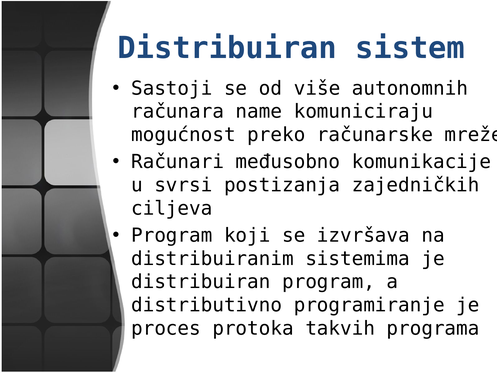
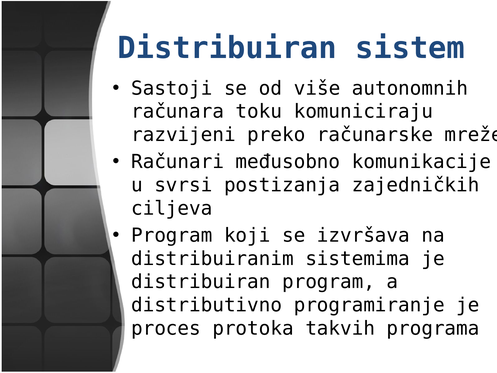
name: name -> toku
mogućnost: mogućnost -> razvijeni
